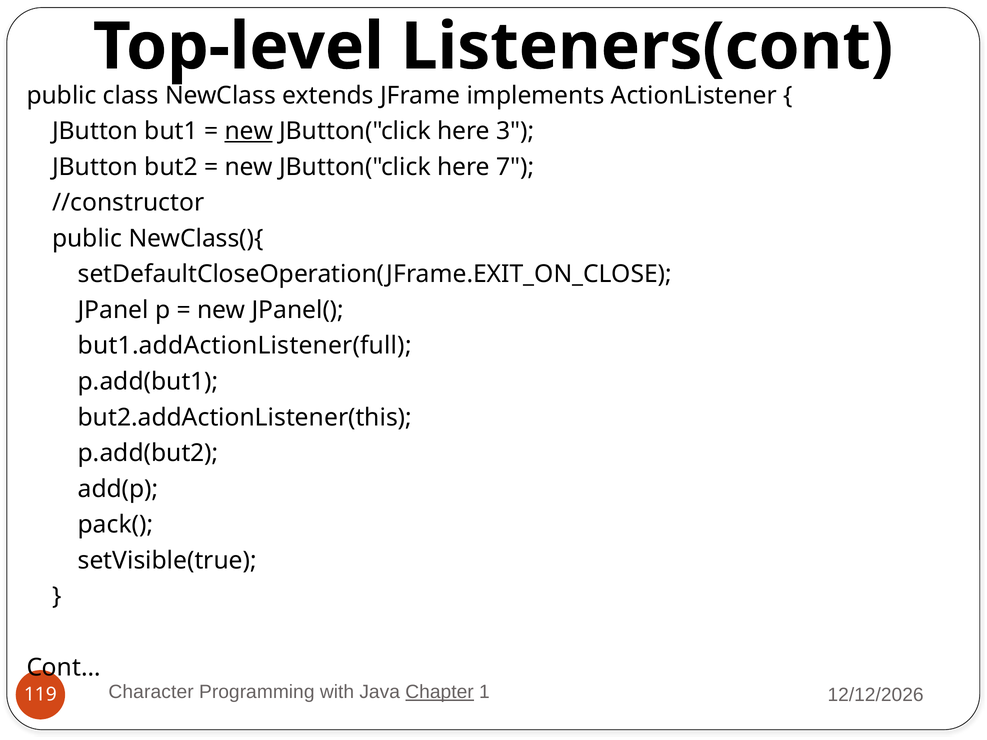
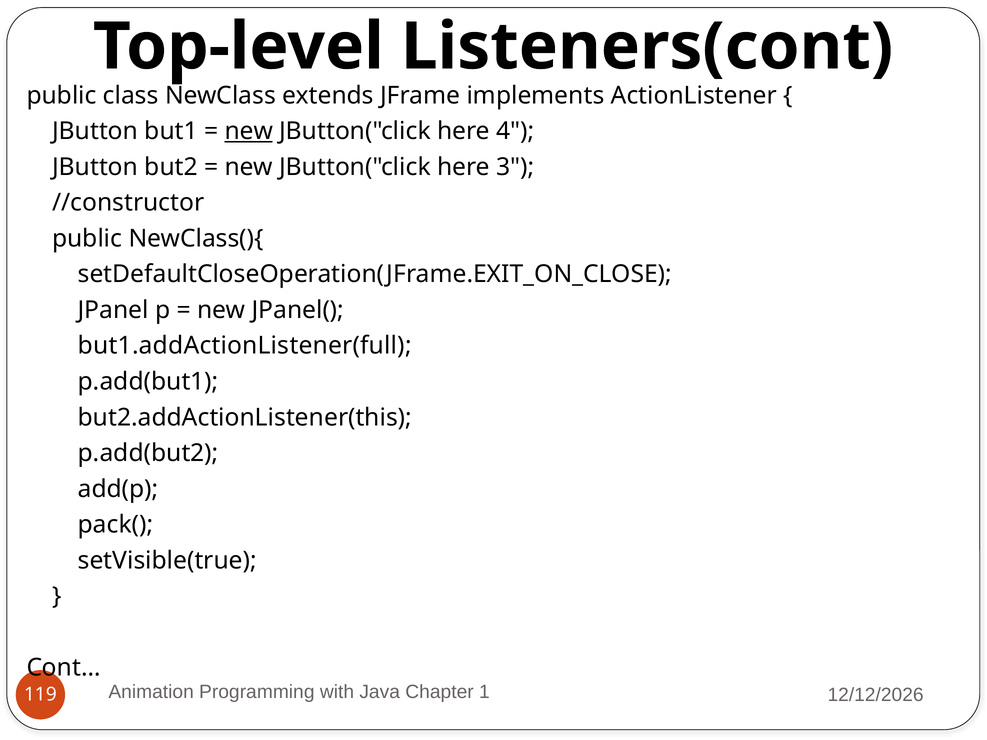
3: 3 -> 4
7: 7 -> 3
Character: Character -> Animation
Chapter underline: present -> none
